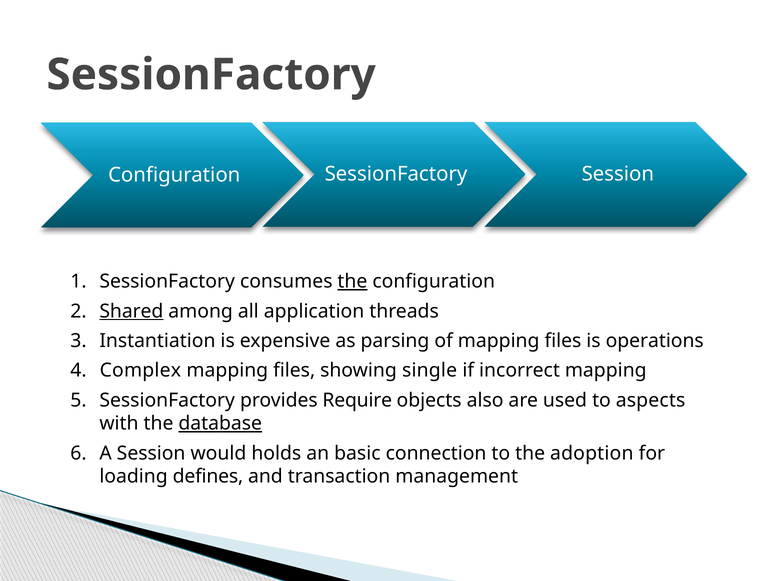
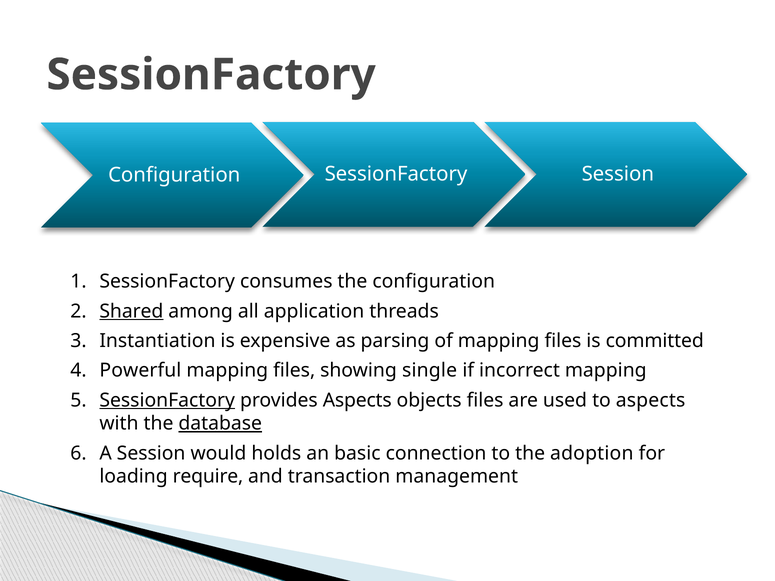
the at (352, 282) underline: present -> none
operations: operations -> committed
Complex: Complex -> Powerful
SessionFactory at (167, 400) underline: none -> present
provides Require: Require -> Aspects
objects also: also -> files
defines: defines -> require
